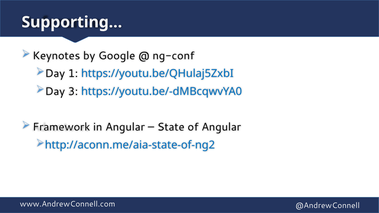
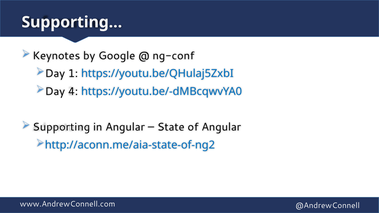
3: 3 -> 4
Framework: Framework -> Supporting
